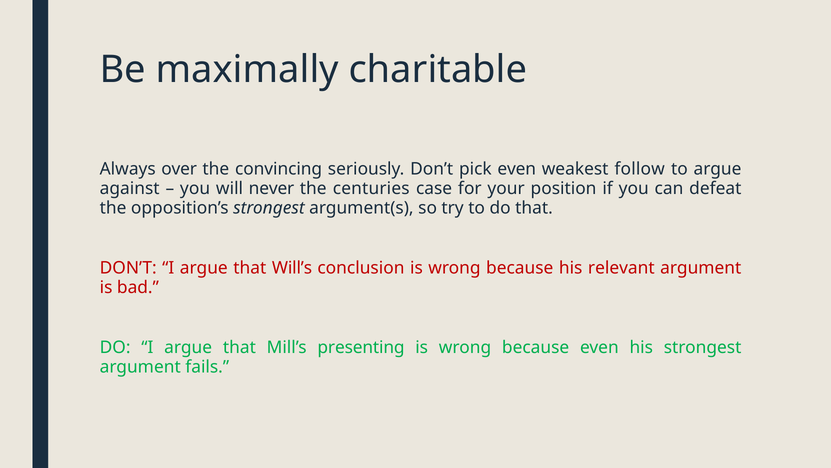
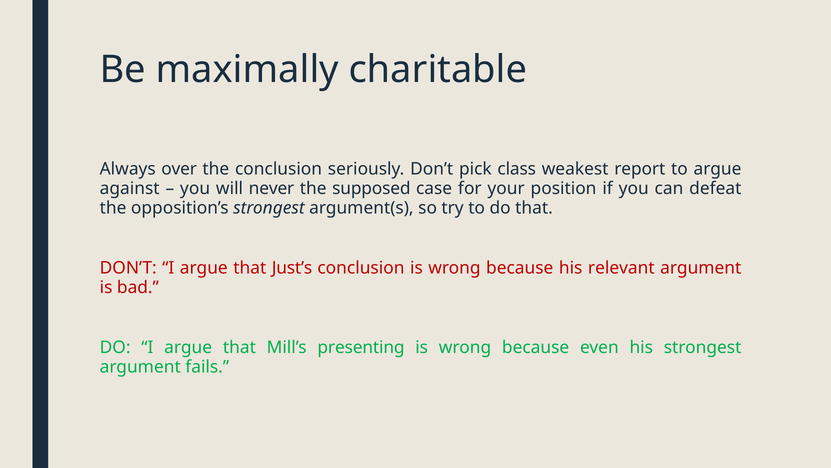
the convincing: convincing -> conclusion
pick even: even -> class
follow: follow -> report
centuries: centuries -> supposed
Will’s: Will’s -> Just’s
